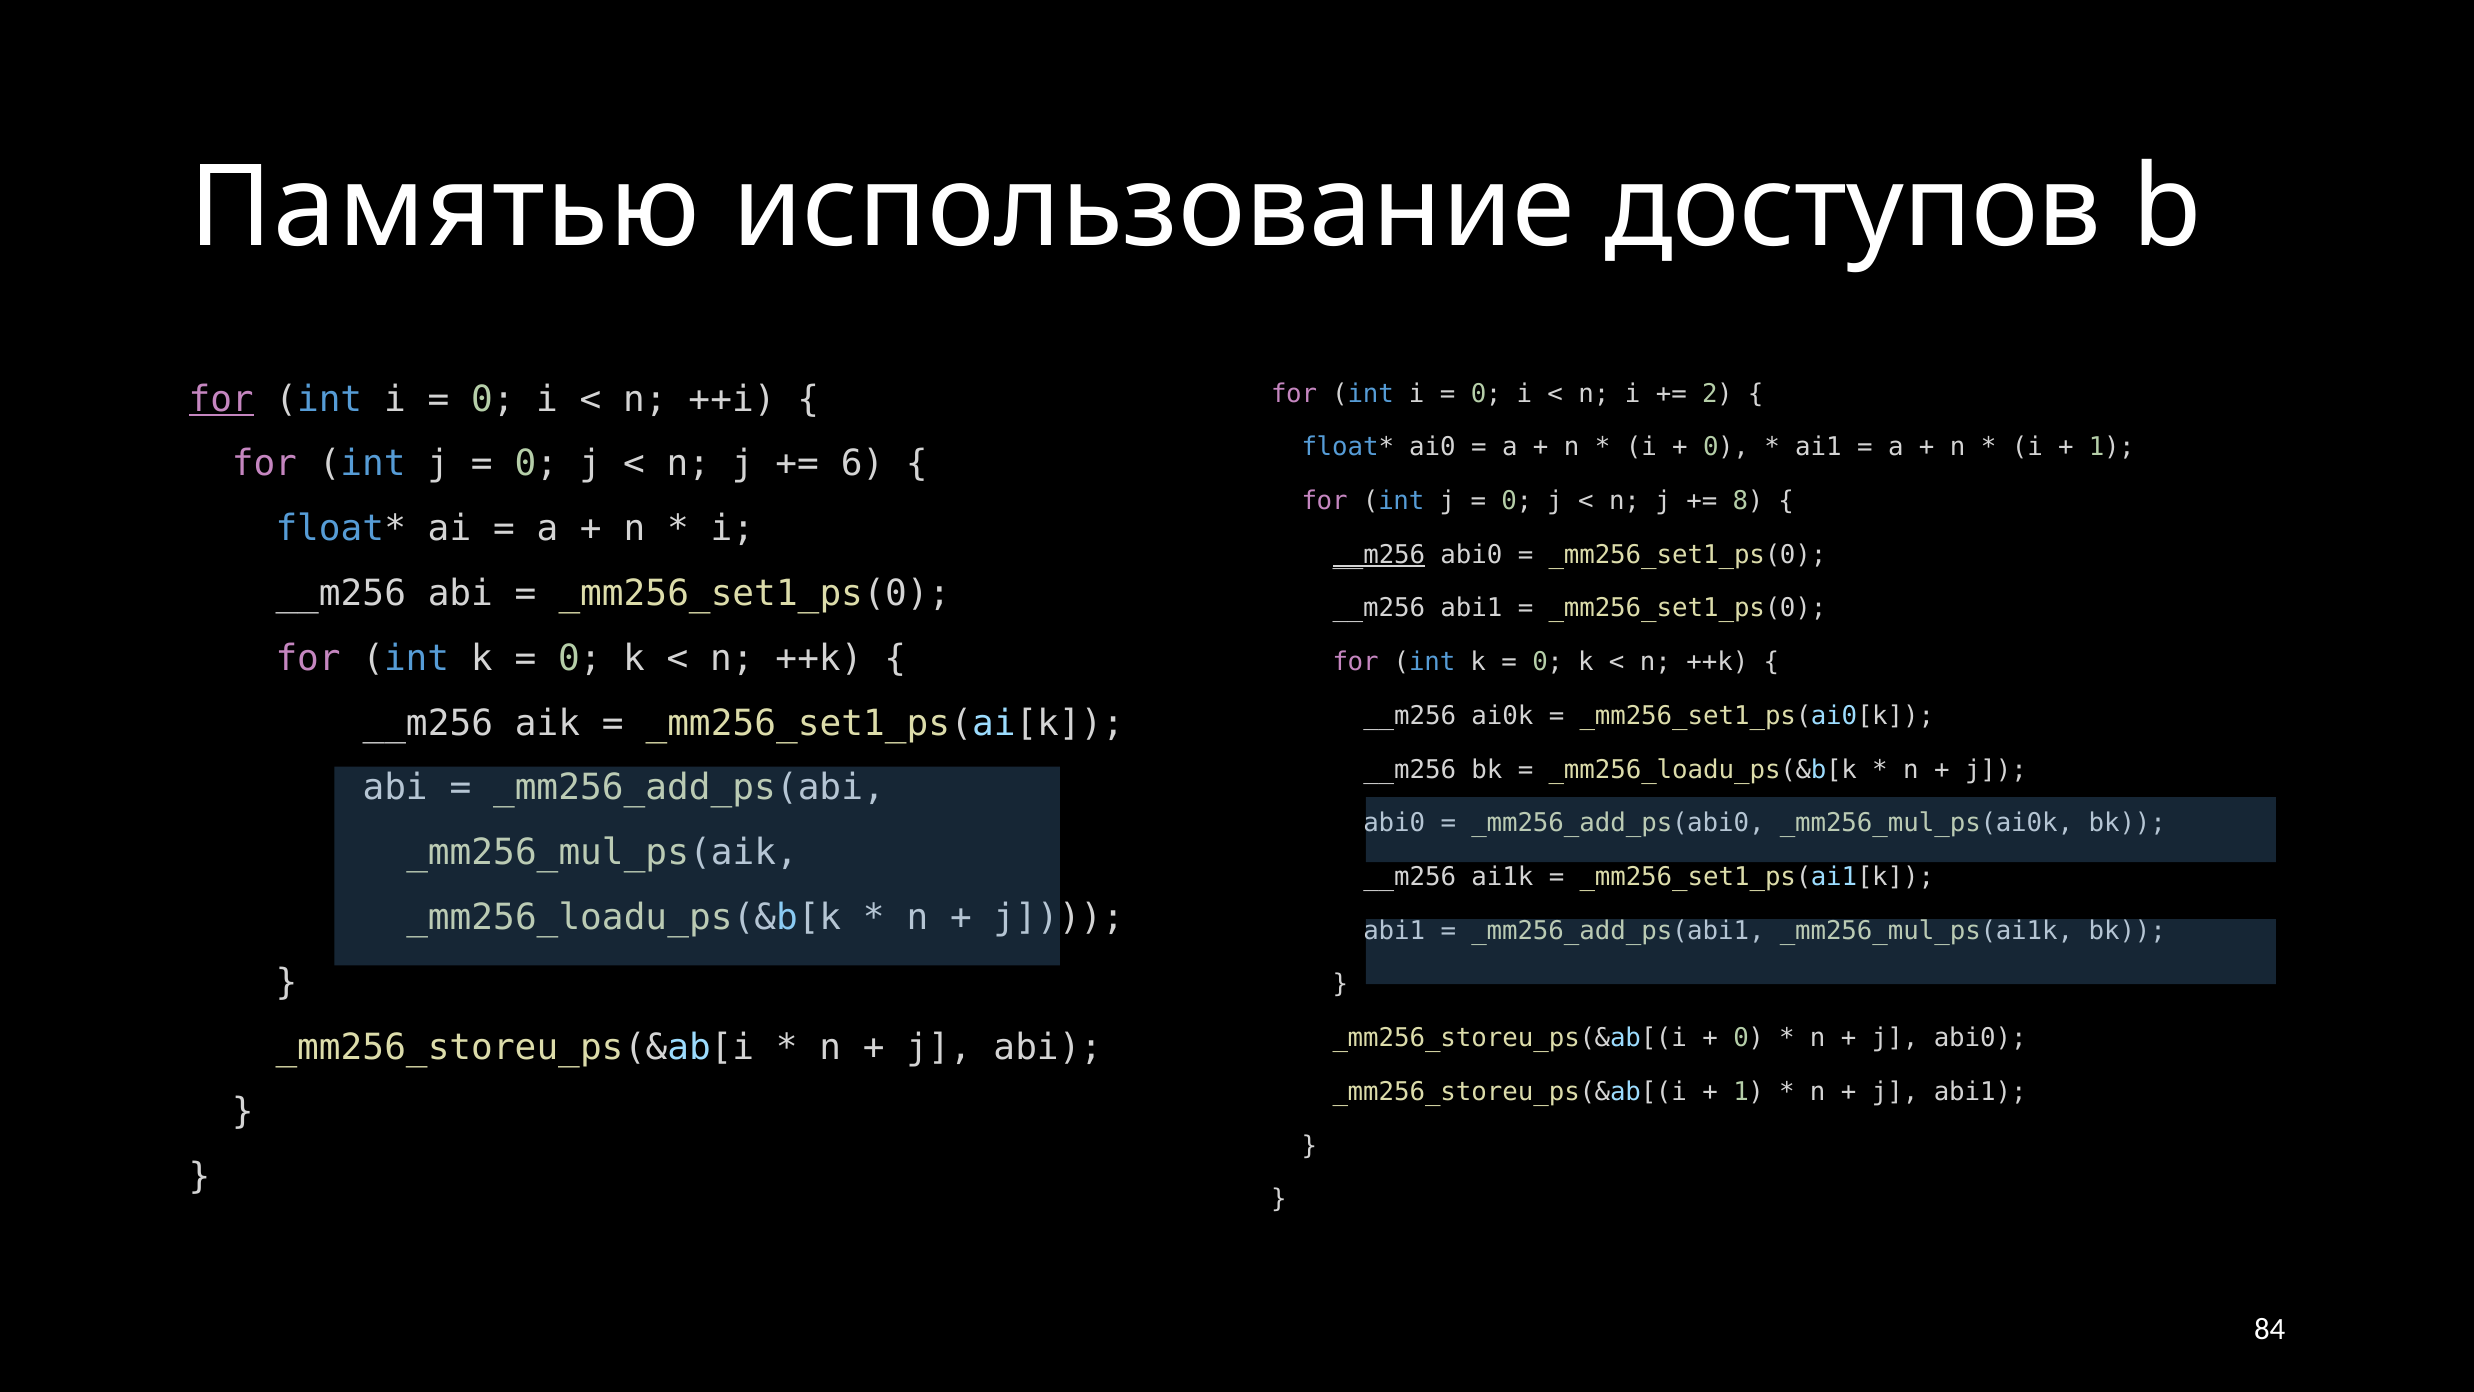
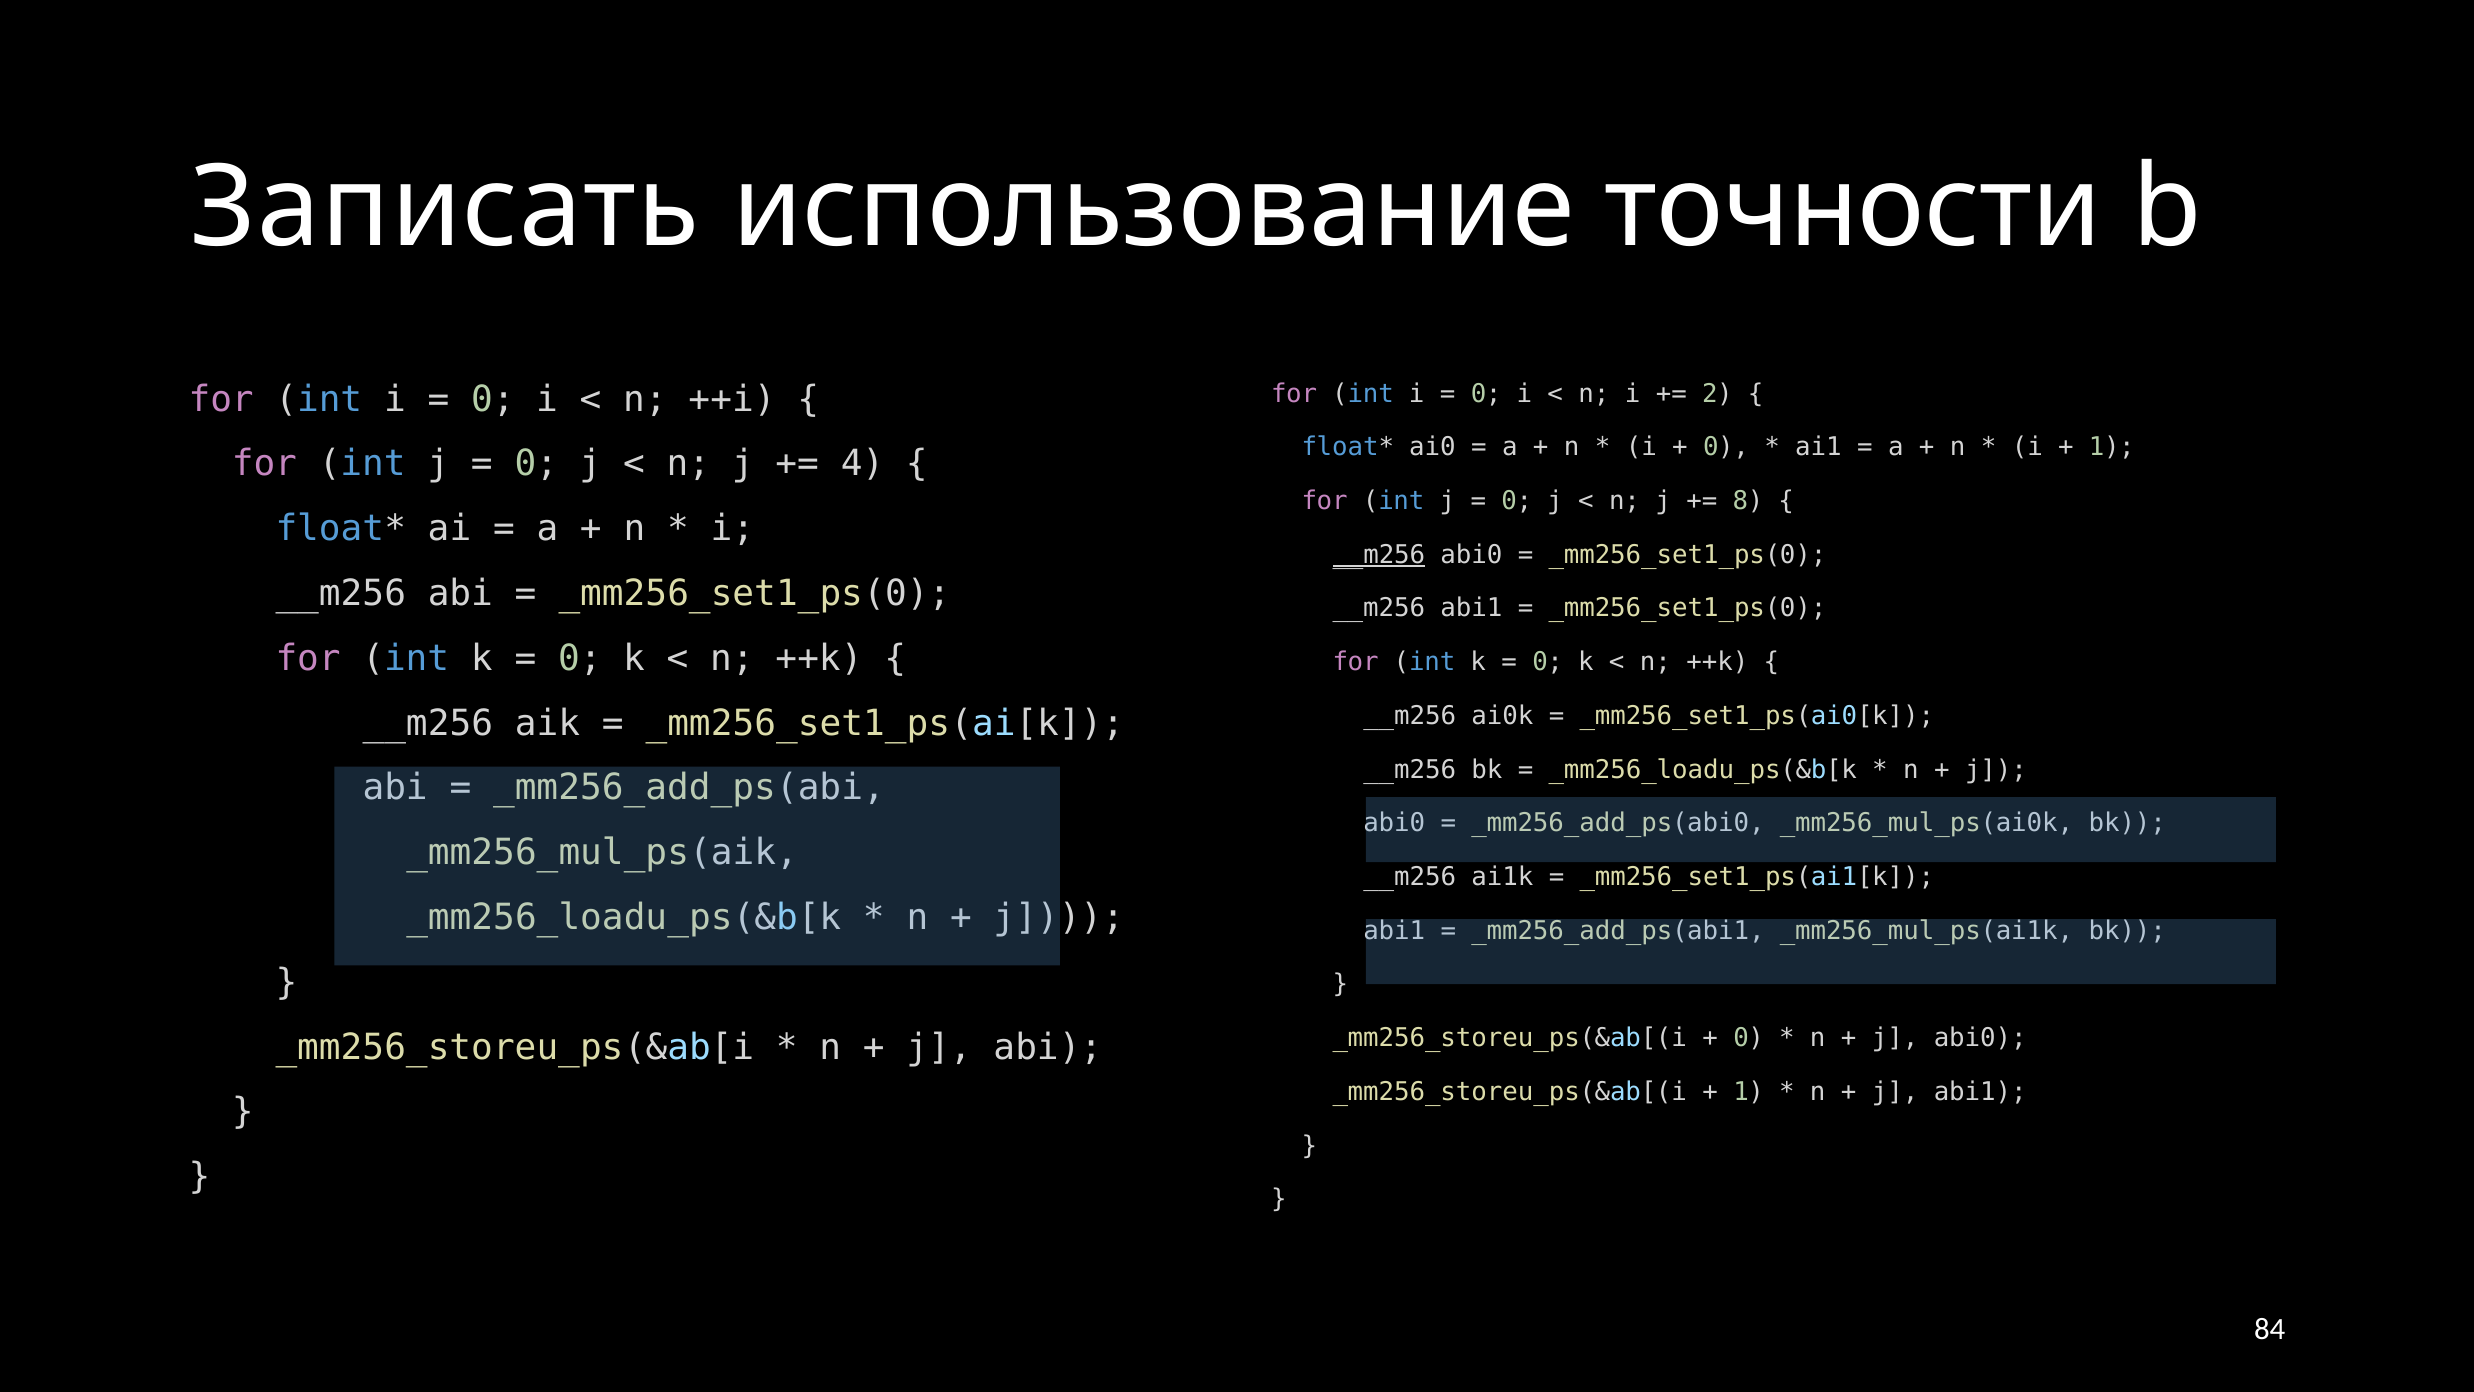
Памятью: Памятью -> Записать
доступов: доступов -> точности
for at (221, 399) underline: present -> none
6: 6 -> 4
